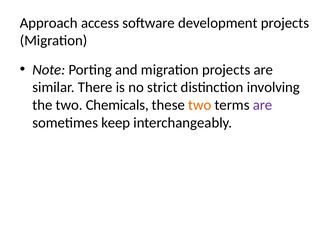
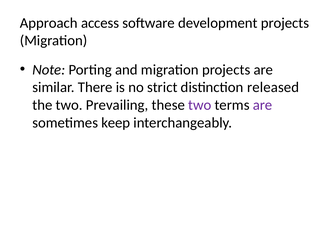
involving: involving -> released
Chemicals: Chemicals -> Prevailing
two at (200, 105) colour: orange -> purple
